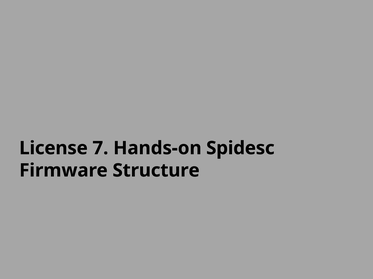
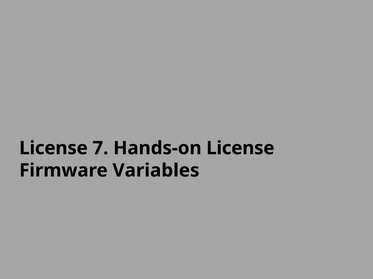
Hands-on Spidesc: Spidesc -> License
Structure: Structure -> Variables
